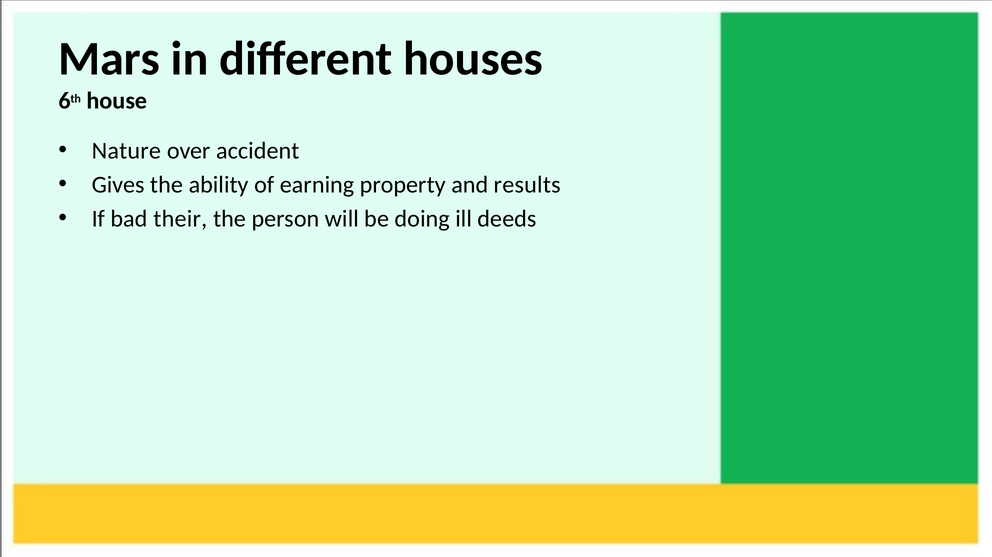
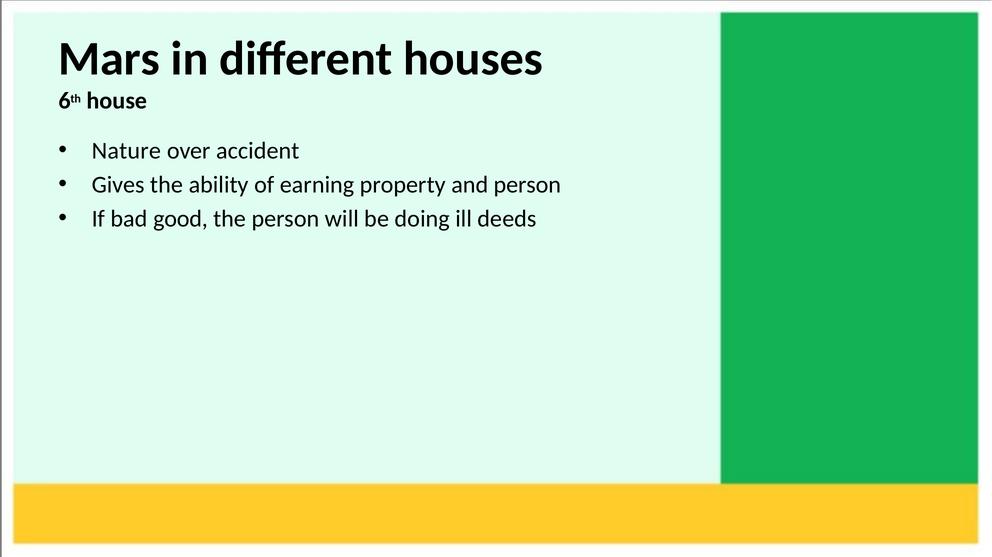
and results: results -> person
their: their -> good
